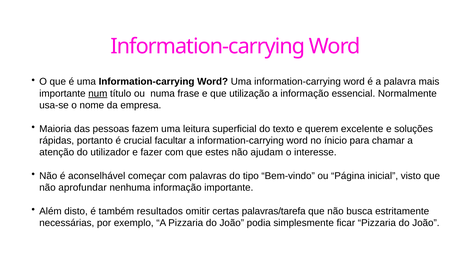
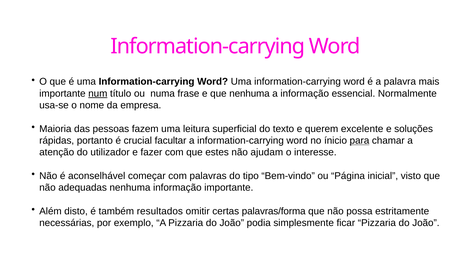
que utilização: utilização -> nenhuma
para underline: none -> present
aprofundar: aprofundar -> adequadas
palavras/tarefa: palavras/tarefa -> palavras/forma
busca: busca -> possa
